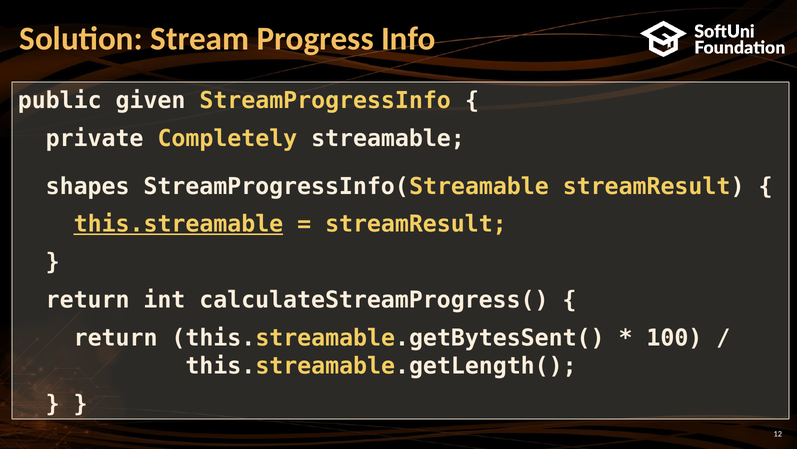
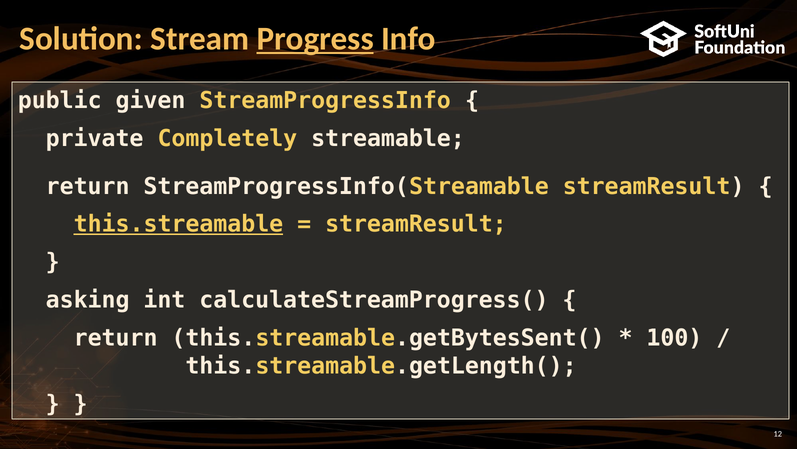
Progress underline: none -> present
shapes at (88, 186): shapes -> return
return at (88, 300): return -> asking
